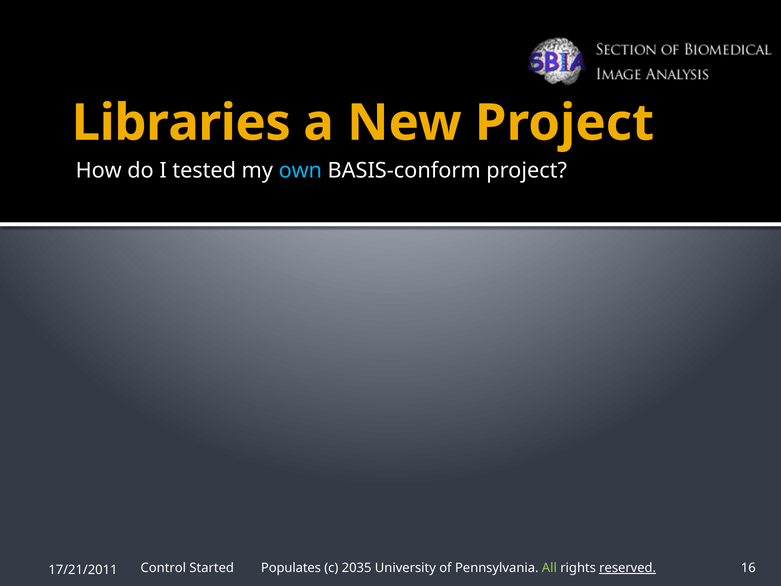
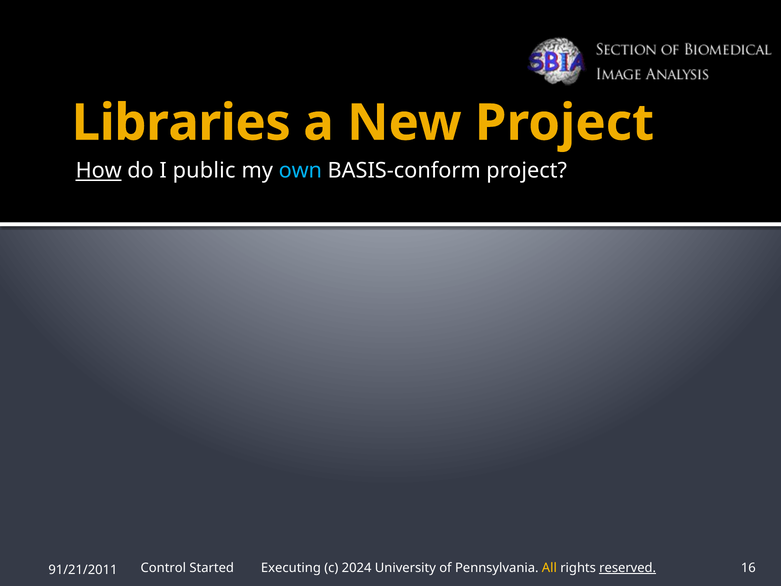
How underline: none -> present
tested: tested -> public
Populates: Populates -> Executing
2035: 2035 -> 2024
All colour: light green -> yellow
17/21/2011: 17/21/2011 -> 91/21/2011
